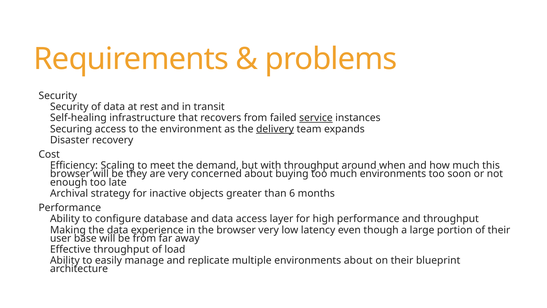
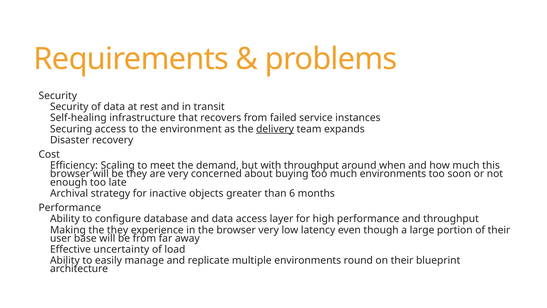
service underline: present -> none
the data: data -> they
Effective throughput: throughput -> uncertainty
environments about: about -> round
